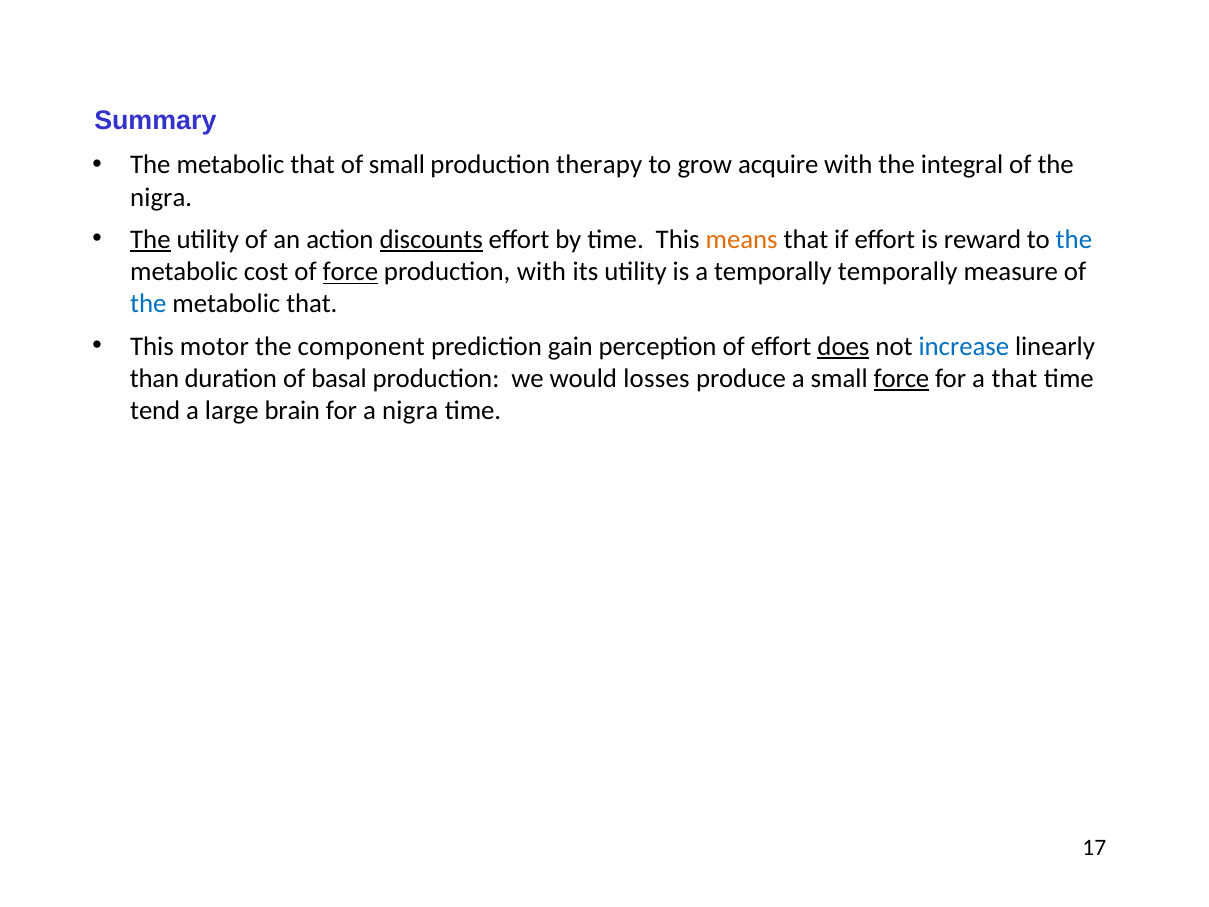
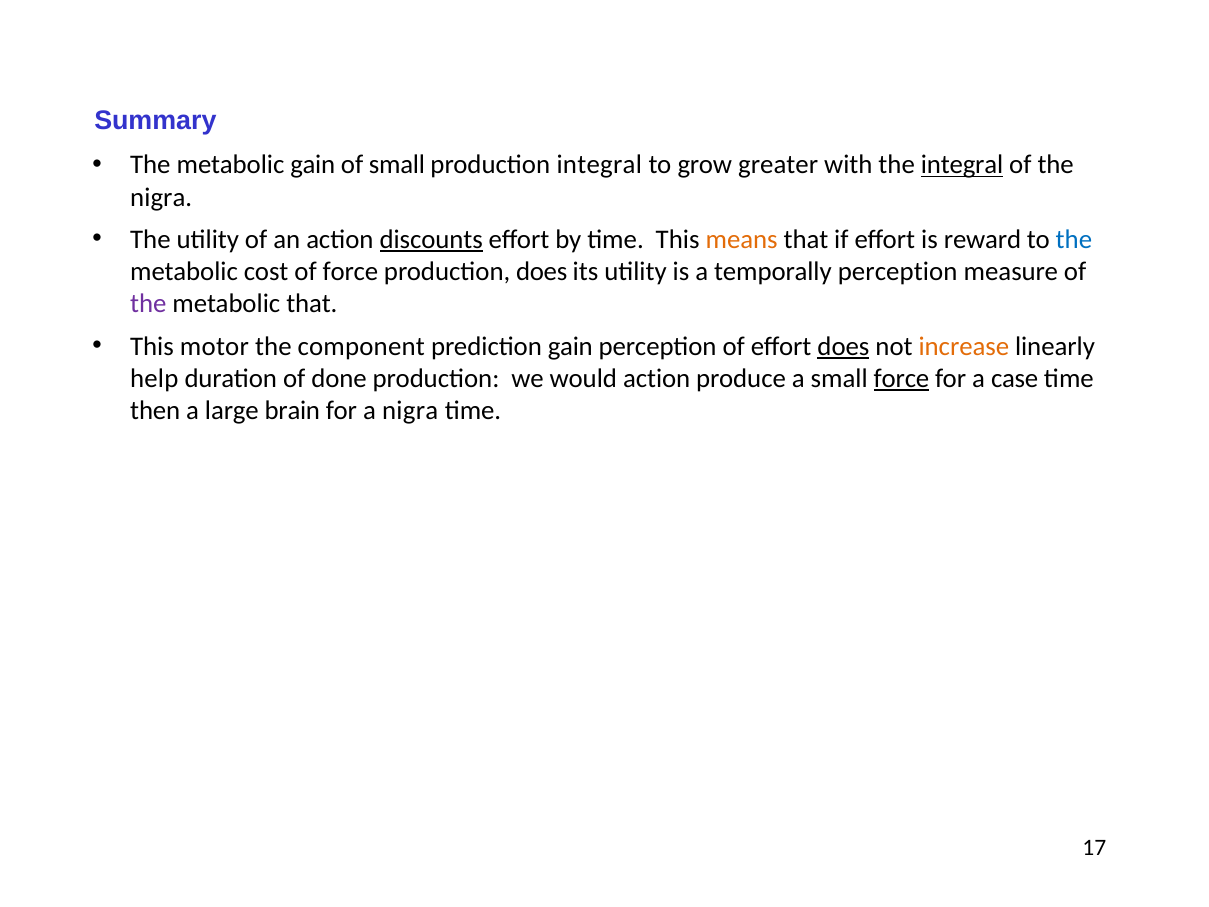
that at (313, 165): that -> gain
production therapy: therapy -> integral
acquire: acquire -> greater
integral at (962, 165) underline: none -> present
The at (150, 239) underline: present -> none
force at (350, 272) underline: present -> none
production with: with -> does
temporally temporally: temporally -> perception
the at (148, 304) colour: blue -> purple
increase colour: blue -> orange
than: than -> help
basal: basal -> done
would losses: losses -> action
a that: that -> case
tend: tend -> then
